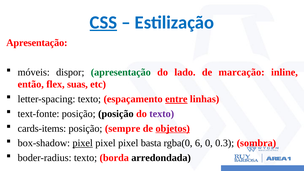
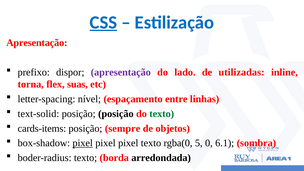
móveis: móveis -> prefixo
apresentação at (121, 72) colour: green -> purple
marcação: marcação -> utilizadas
então: então -> torna
letter-spacing texto: texto -> nível
entre underline: present -> none
text-fonte: text-fonte -> text-solid
texto at (162, 114) colour: purple -> green
objetos underline: present -> none
pixel basta: basta -> texto
6: 6 -> 5
0.3: 0.3 -> 6.1
